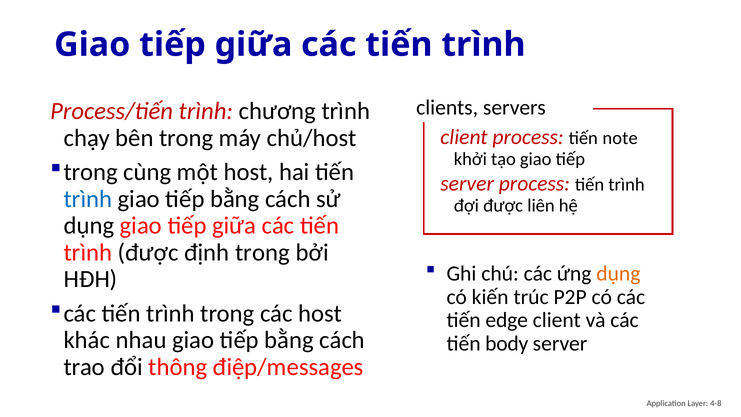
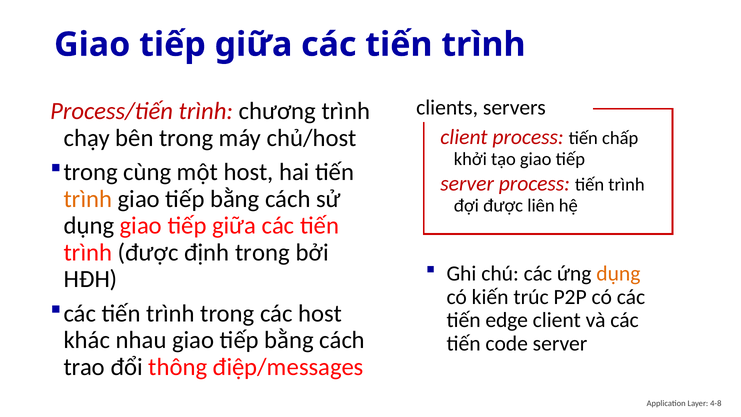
note: note -> chấp
trình at (88, 199) colour: blue -> orange
body: body -> code
